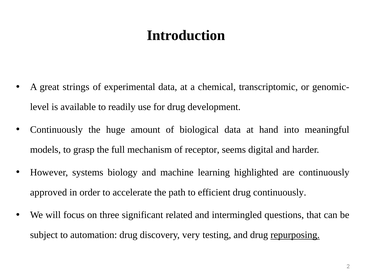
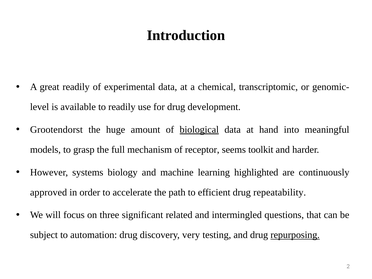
great strings: strings -> readily
Continuously at (56, 130): Continuously -> Grootendorst
biological underline: none -> present
digital: digital -> toolkit
drug continuously: continuously -> repeatability
